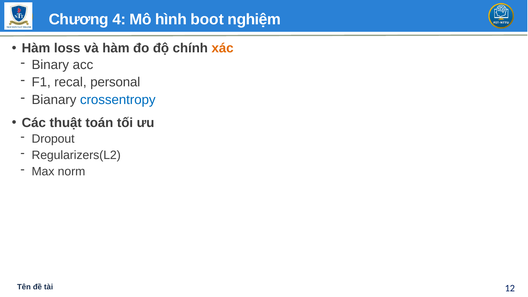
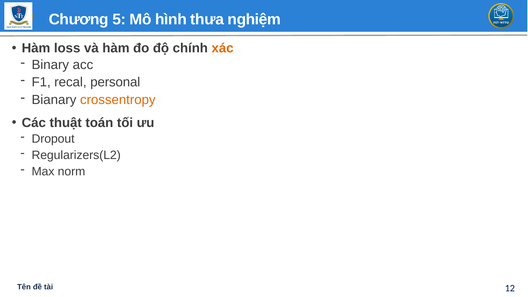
4: 4 -> 5
boot: boot -> thưa
crossentropy colour: blue -> orange
